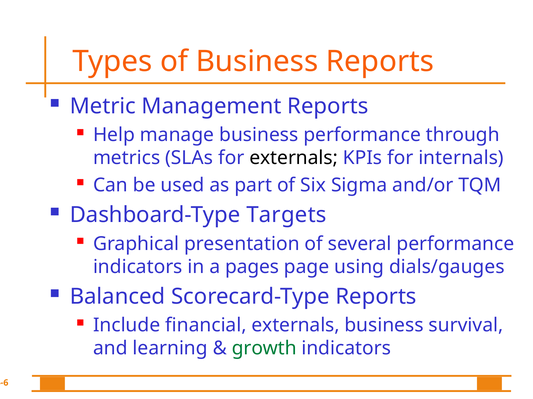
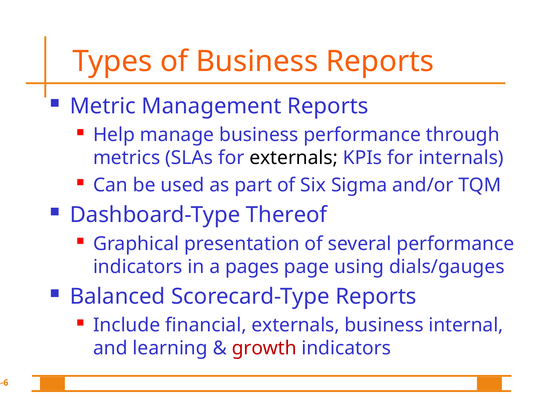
Targets: Targets -> Thereof
survival: survival -> internal
growth colour: green -> red
